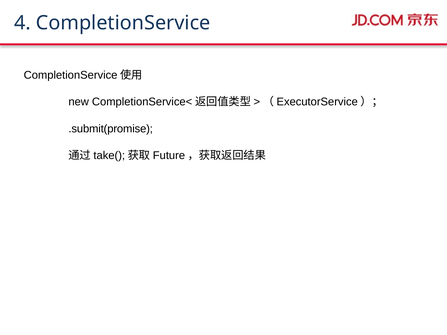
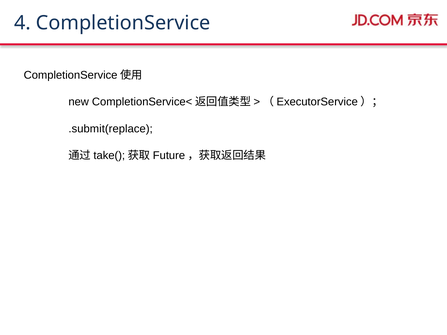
.submit(promise: .submit(promise -> .submit(replace
